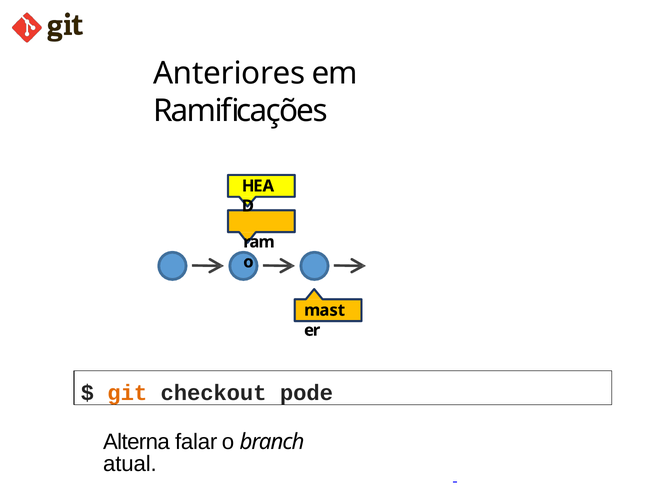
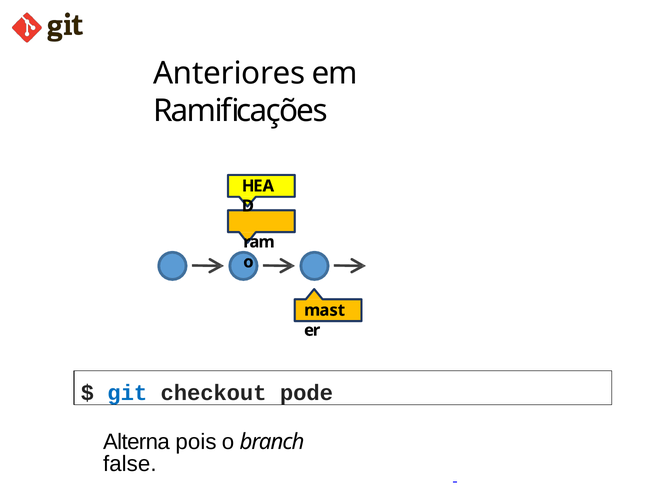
git colour: orange -> blue
falar: falar -> pois
atual: atual -> false
